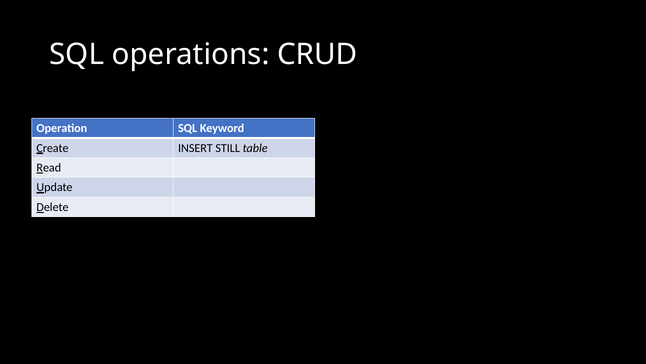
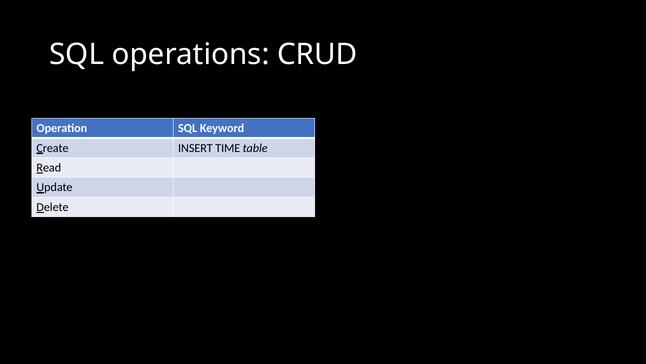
STILL: STILL -> TIME
